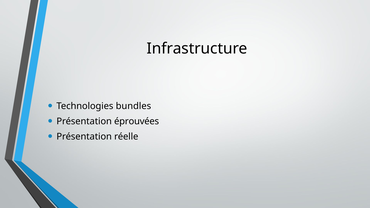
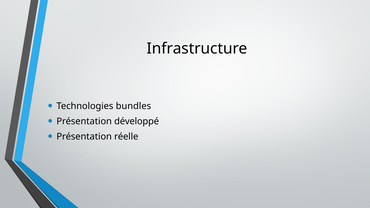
éprouvées: éprouvées -> développé
